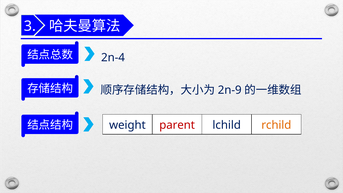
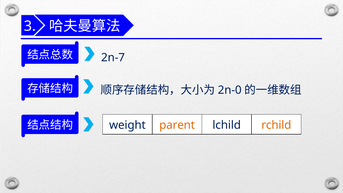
2n-4: 2n-4 -> 2n-7
2n-9: 2n-9 -> 2n-0
parent colour: red -> orange
